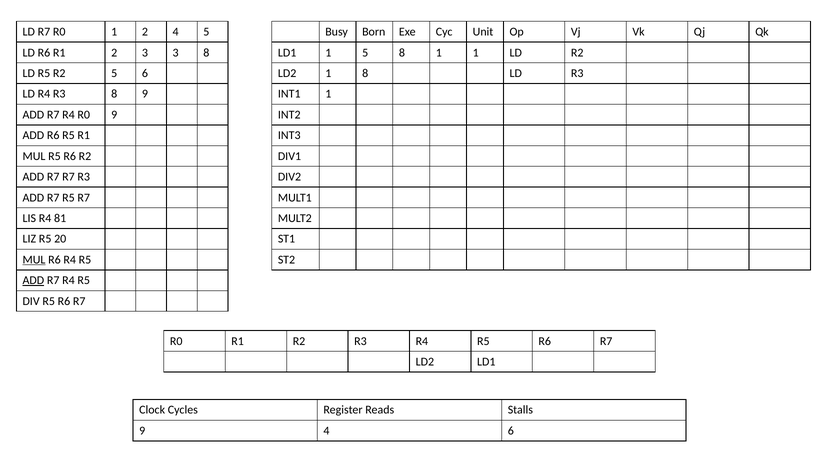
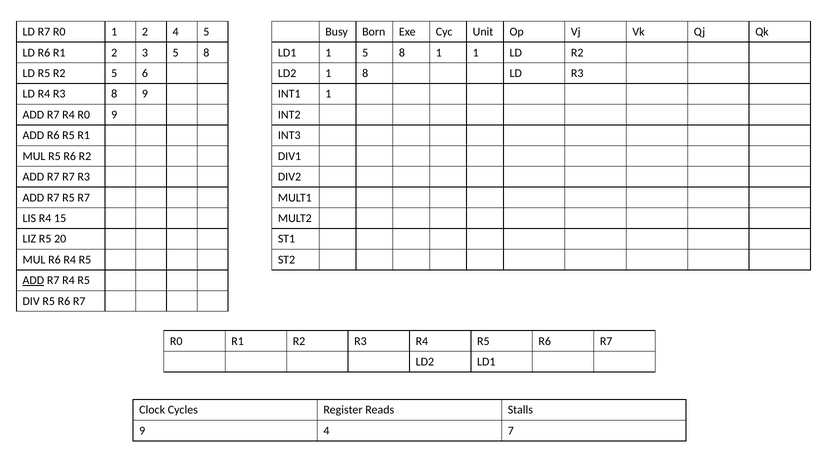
3 3: 3 -> 5
81: 81 -> 15
MUL at (34, 260) underline: present -> none
4 6: 6 -> 7
